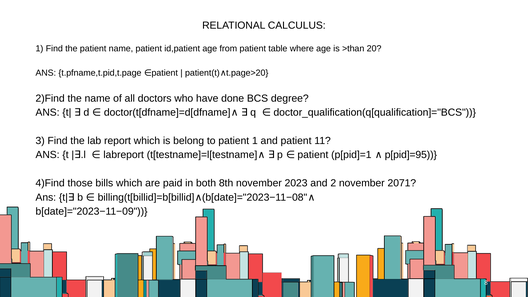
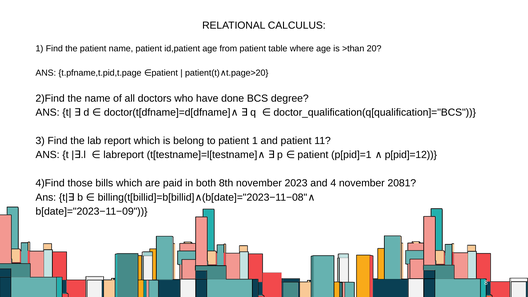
p[pid]=95: p[pid]=95 -> p[pid]=12
2: 2 -> 4
2071: 2071 -> 2081
